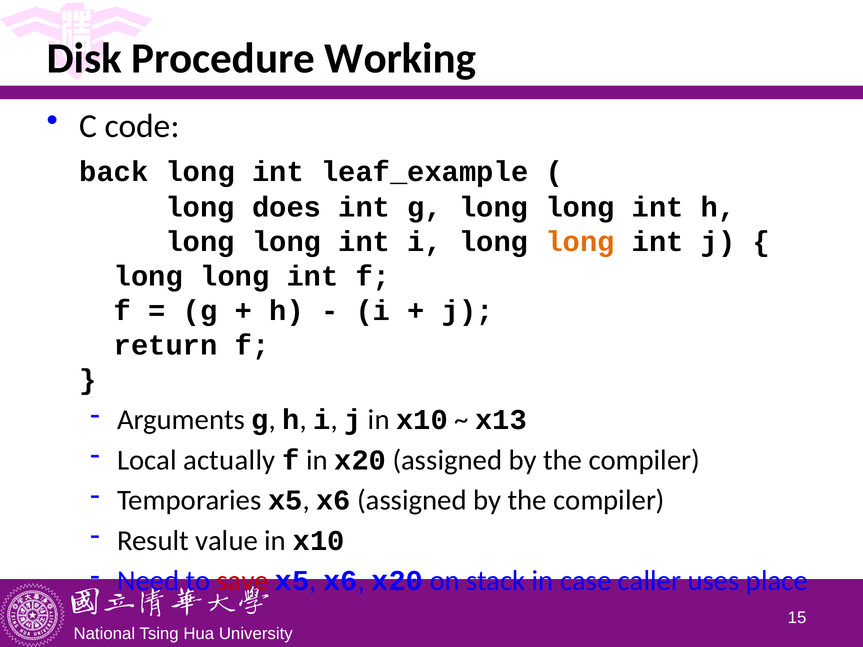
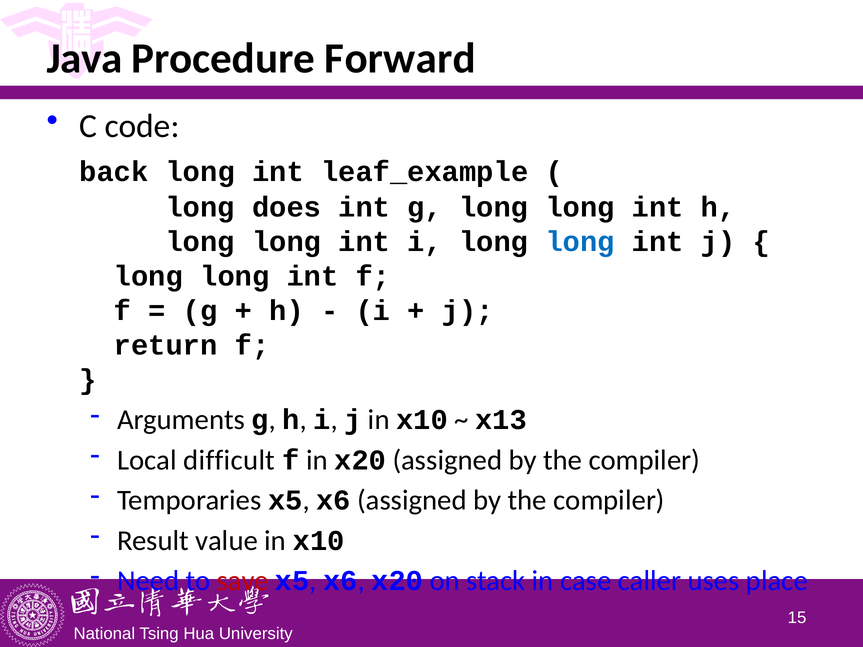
Disk: Disk -> Java
Working: Working -> Forward
long at (580, 242) colour: orange -> blue
actually: actually -> difficult
